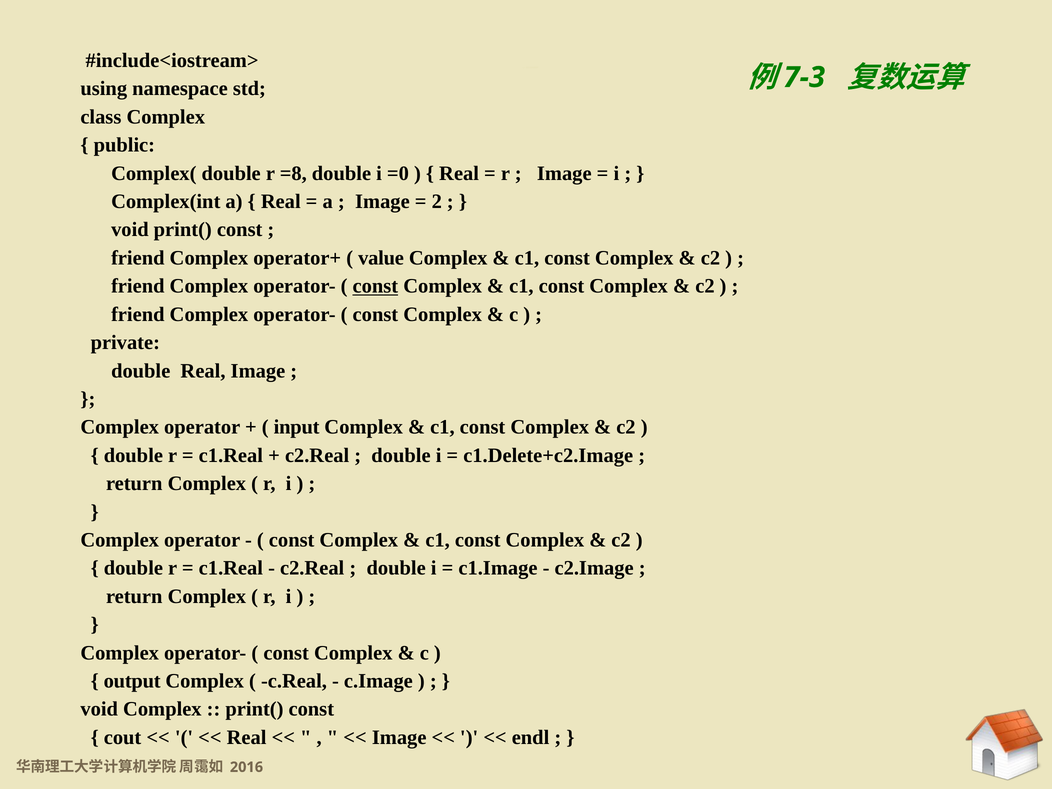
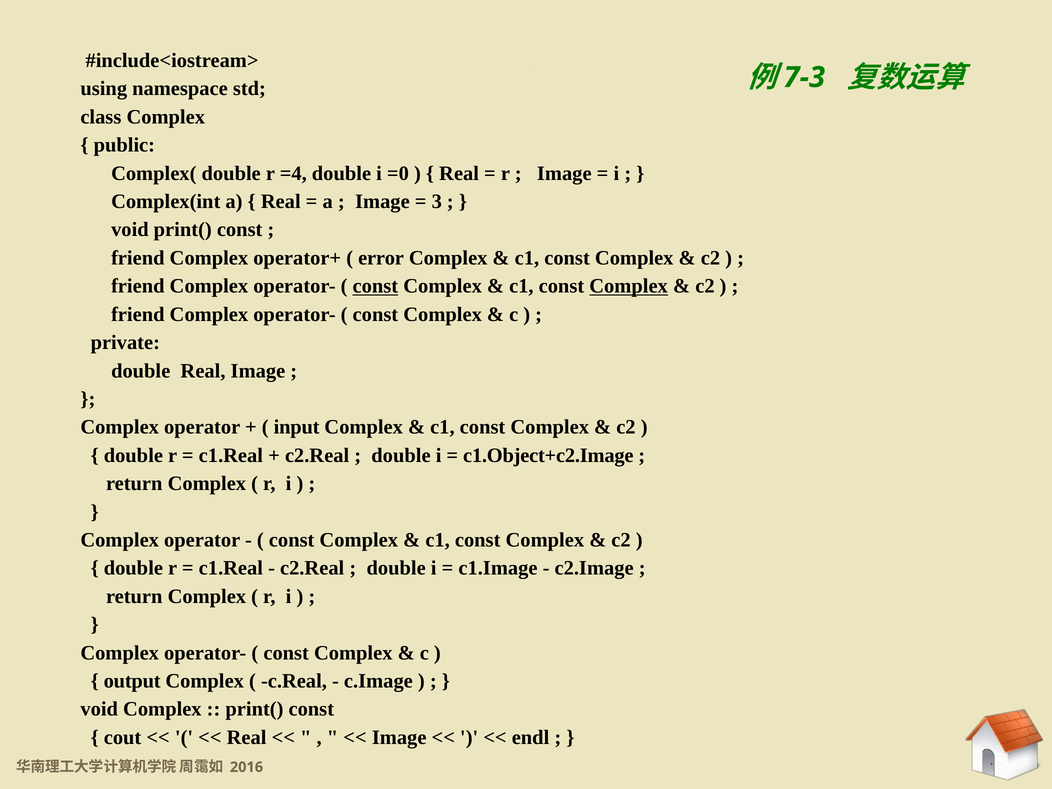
=8: =8 -> =4
2: 2 -> 3
value: value -> error
Complex at (629, 286) underline: none -> present
c1.Delete+c2.Image: c1.Delete+c2.Image -> c1.Object+c2.Image
